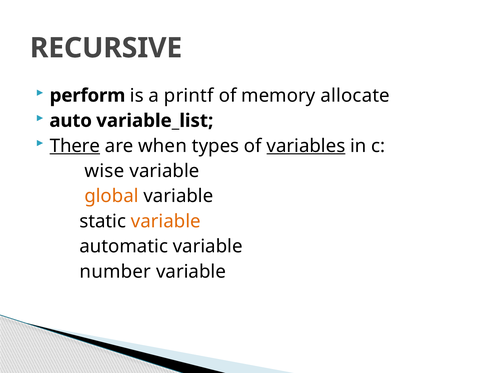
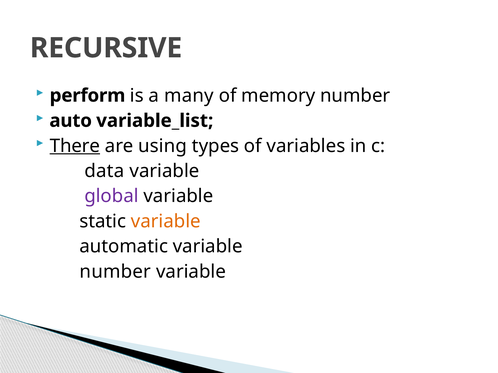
printf: printf -> many
memory allocate: allocate -> number
when: when -> using
variables underline: present -> none
wise: wise -> data
global colour: orange -> purple
